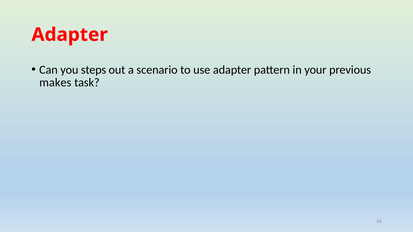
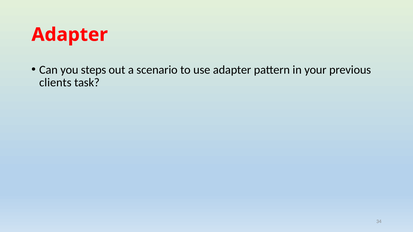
makes: makes -> clients
